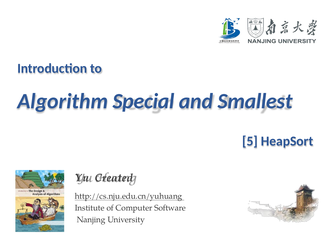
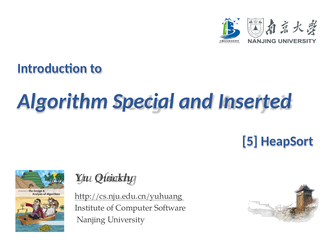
Smallest: Smallest -> Inserted
Created: Created -> Quickly
